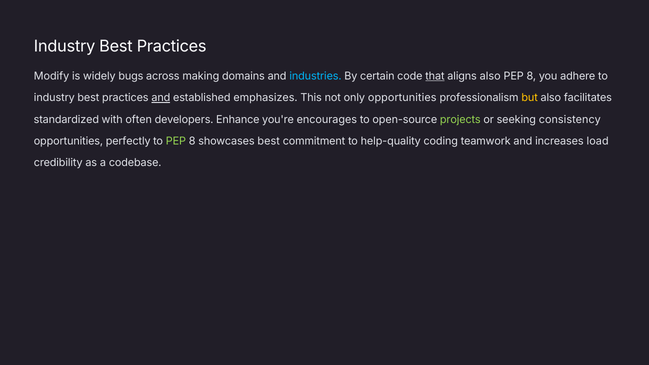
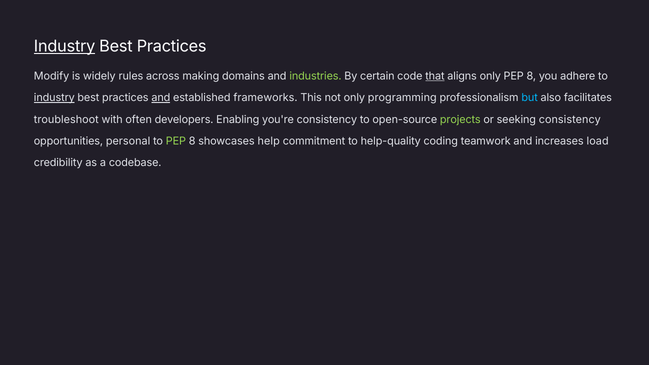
Industry at (65, 46) underline: none -> present
bugs: bugs -> rules
industries colour: light blue -> light green
aligns also: also -> only
industry at (54, 98) underline: none -> present
emphasizes: emphasizes -> frameworks
only opportunities: opportunities -> programming
but colour: yellow -> light blue
standardized: standardized -> troubleshoot
Enhance: Enhance -> Enabling
you're encourages: encourages -> consistency
perfectly: perfectly -> personal
showcases best: best -> help
